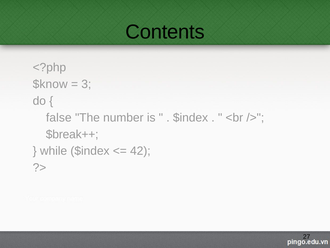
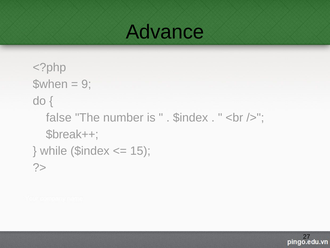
Contents: Contents -> Advance
$know: $know -> $when
3: 3 -> 9
42: 42 -> 15
